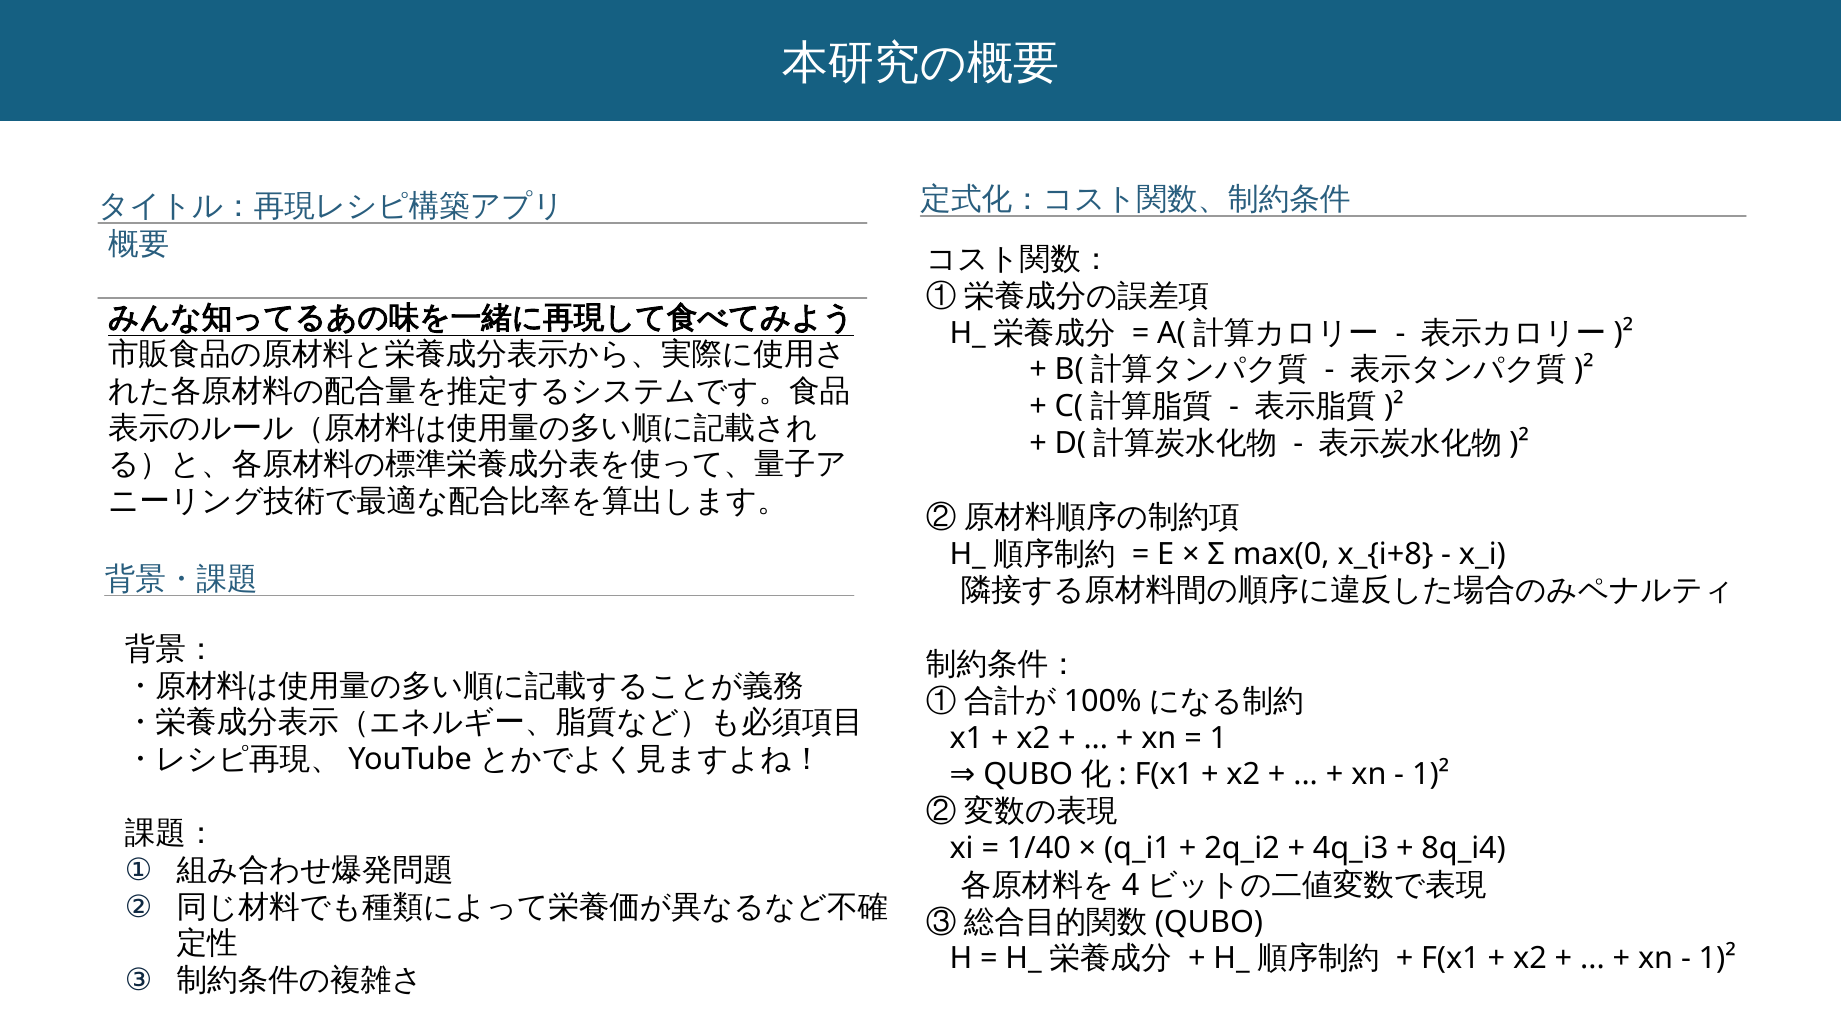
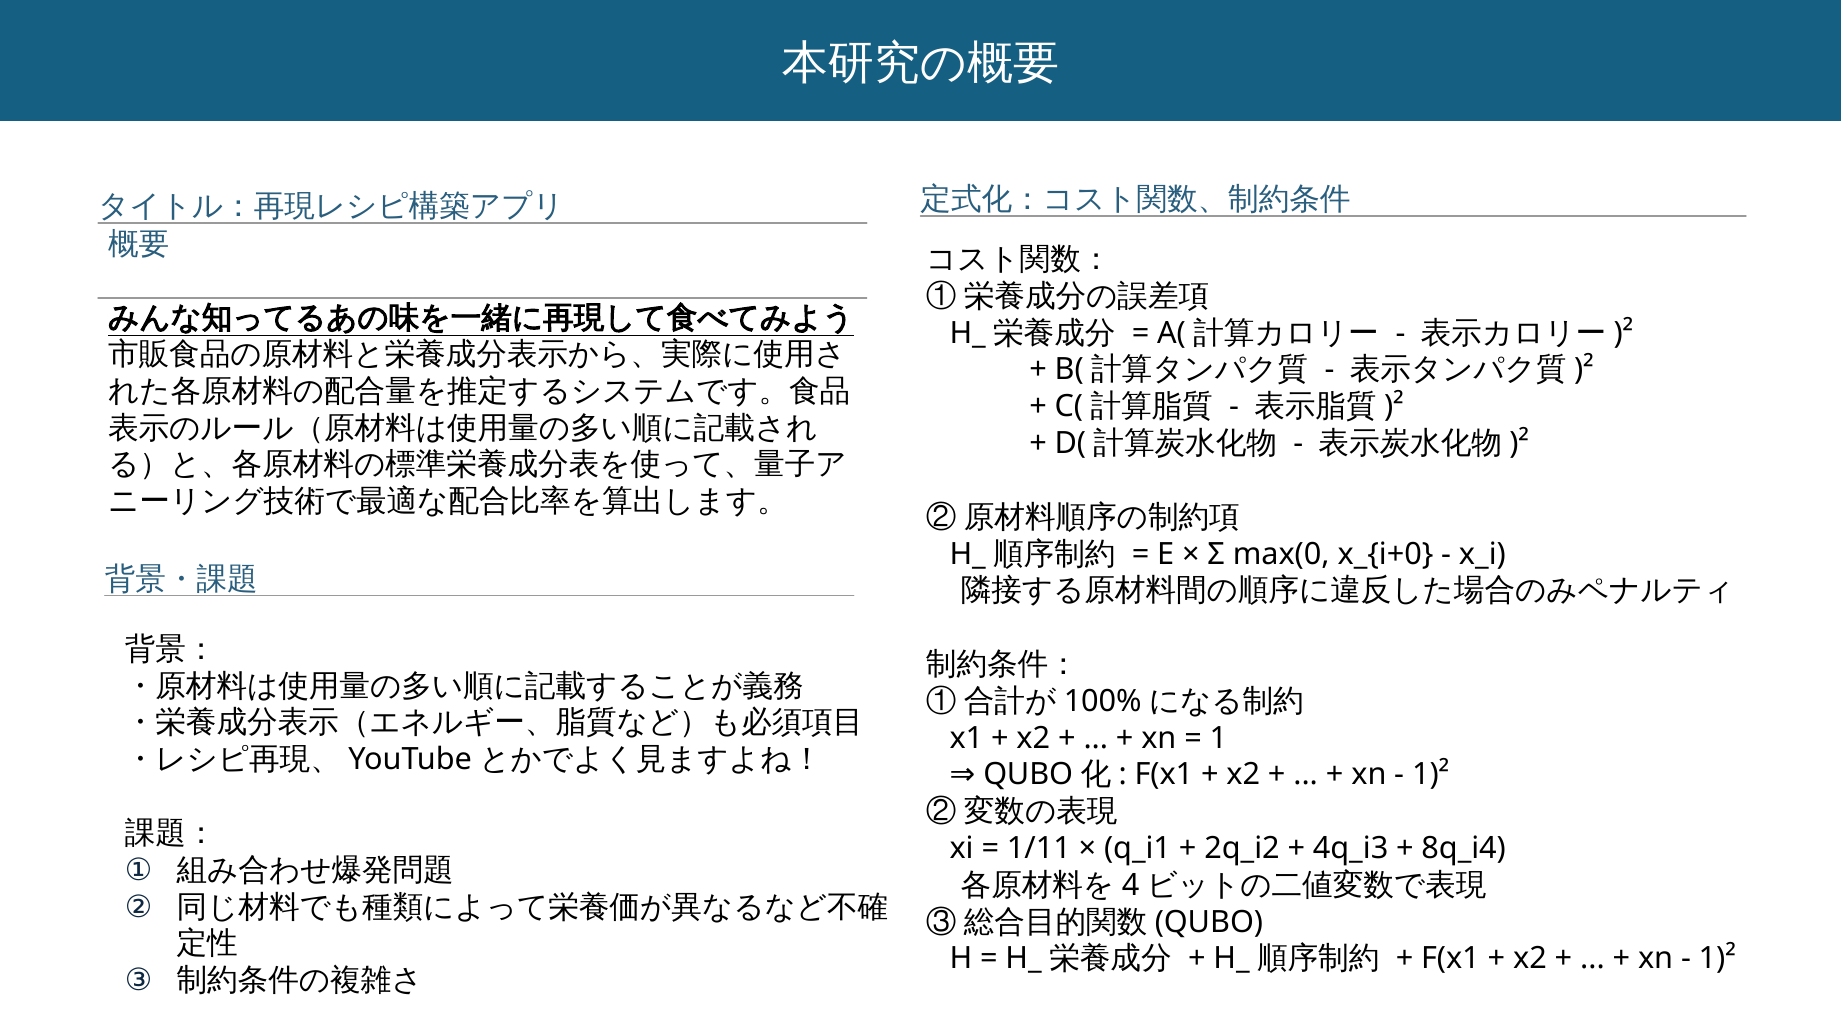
x_{i+8: x_{i+8 -> x_{i+0
1/40: 1/40 -> 1/11
